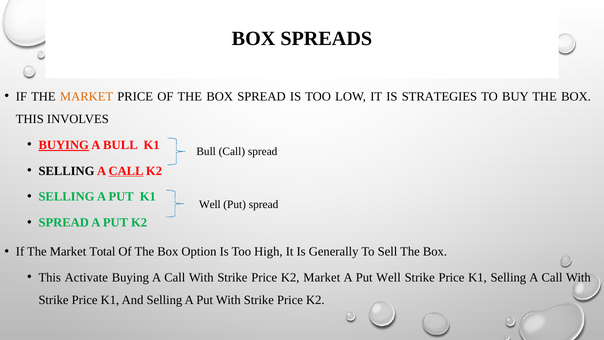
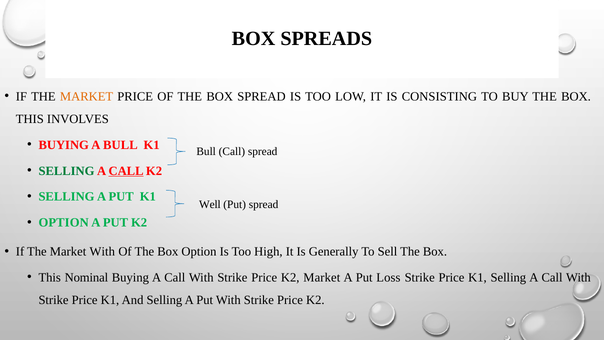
STRATEGIES: STRATEGIES -> CONSISTING
BUYING at (64, 145) underline: present -> none
SELLING at (66, 171) colour: black -> green
SPREAD at (64, 222): SPREAD -> OPTION
Market Total: Total -> With
Activate: Activate -> Nominal
Put Well: Well -> Loss
